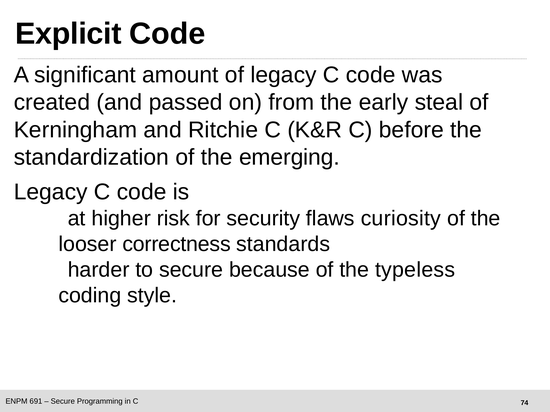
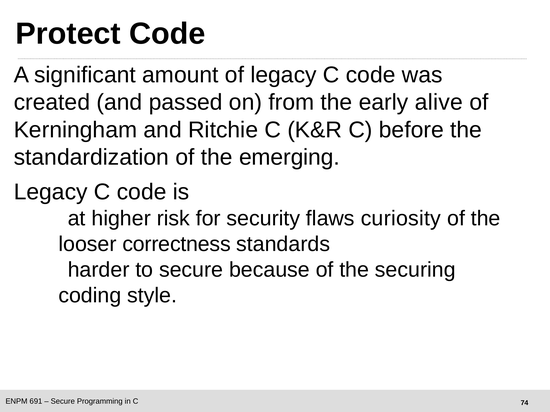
Explicit: Explicit -> Protect
steal: steal -> alive
typeless: typeless -> securing
